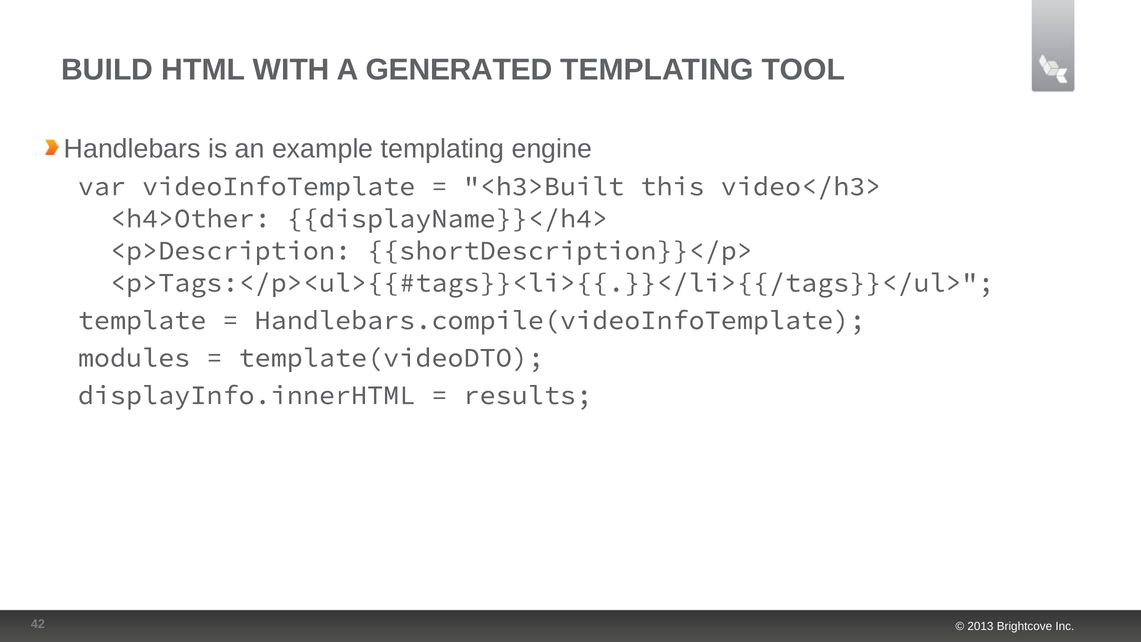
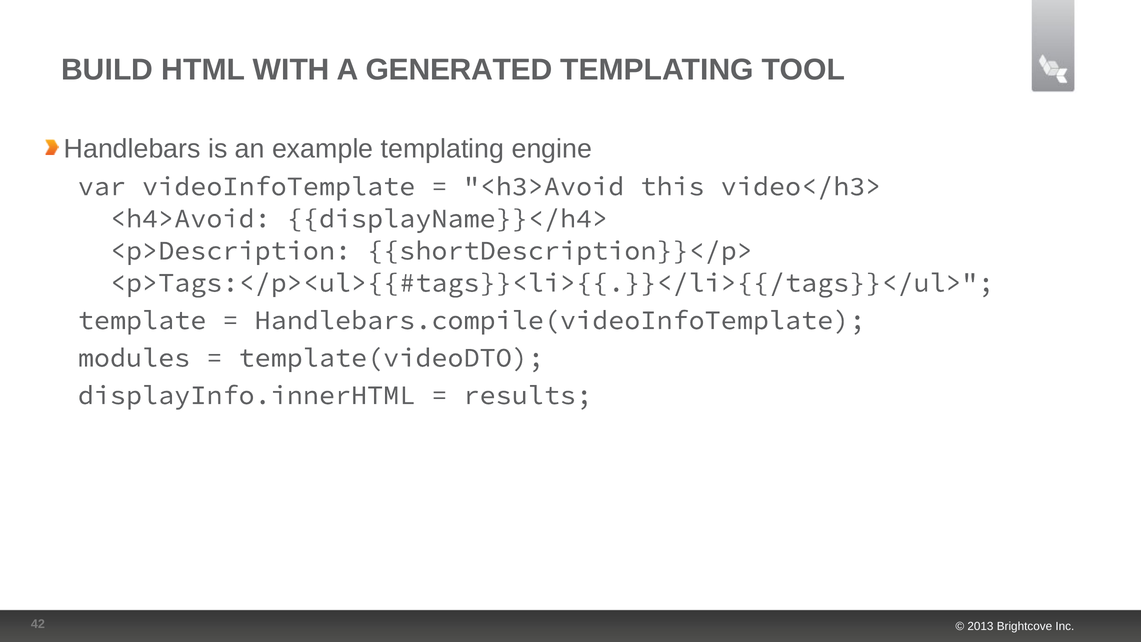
<h3>Built: <h3>Built -> <h3>Avoid
<h4>Other: <h4>Other -> <h4>Avoid
